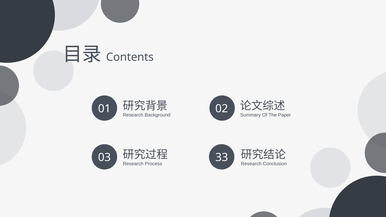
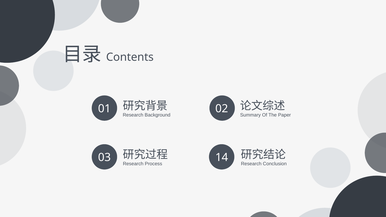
33: 33 -> 14
